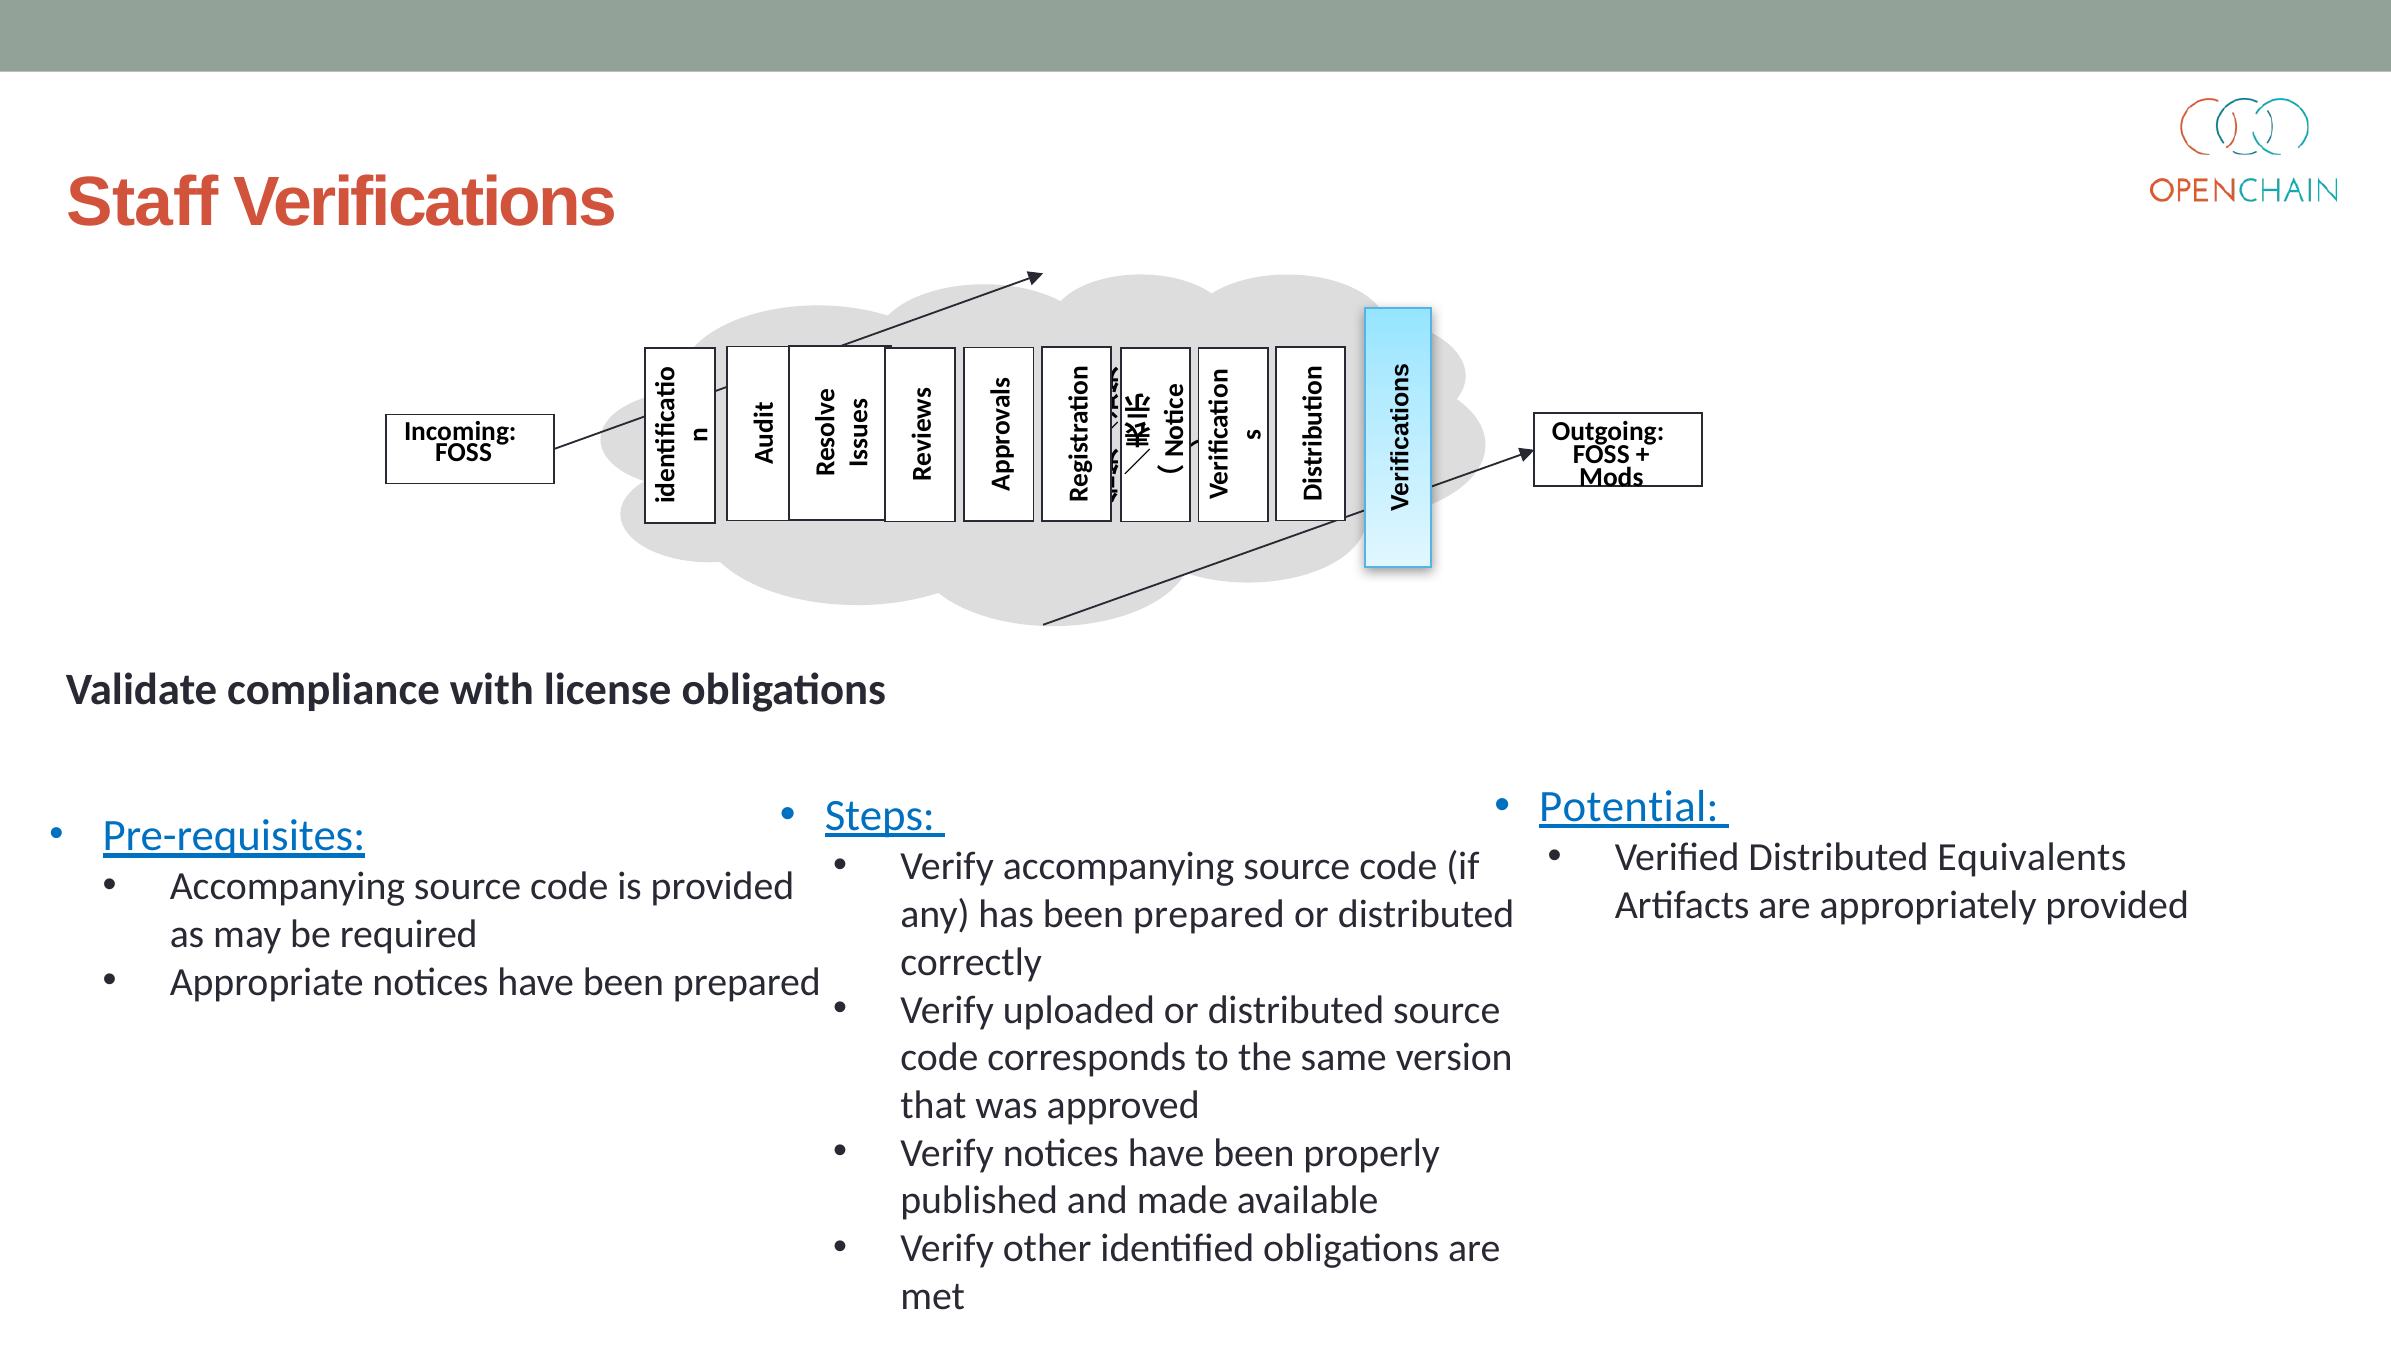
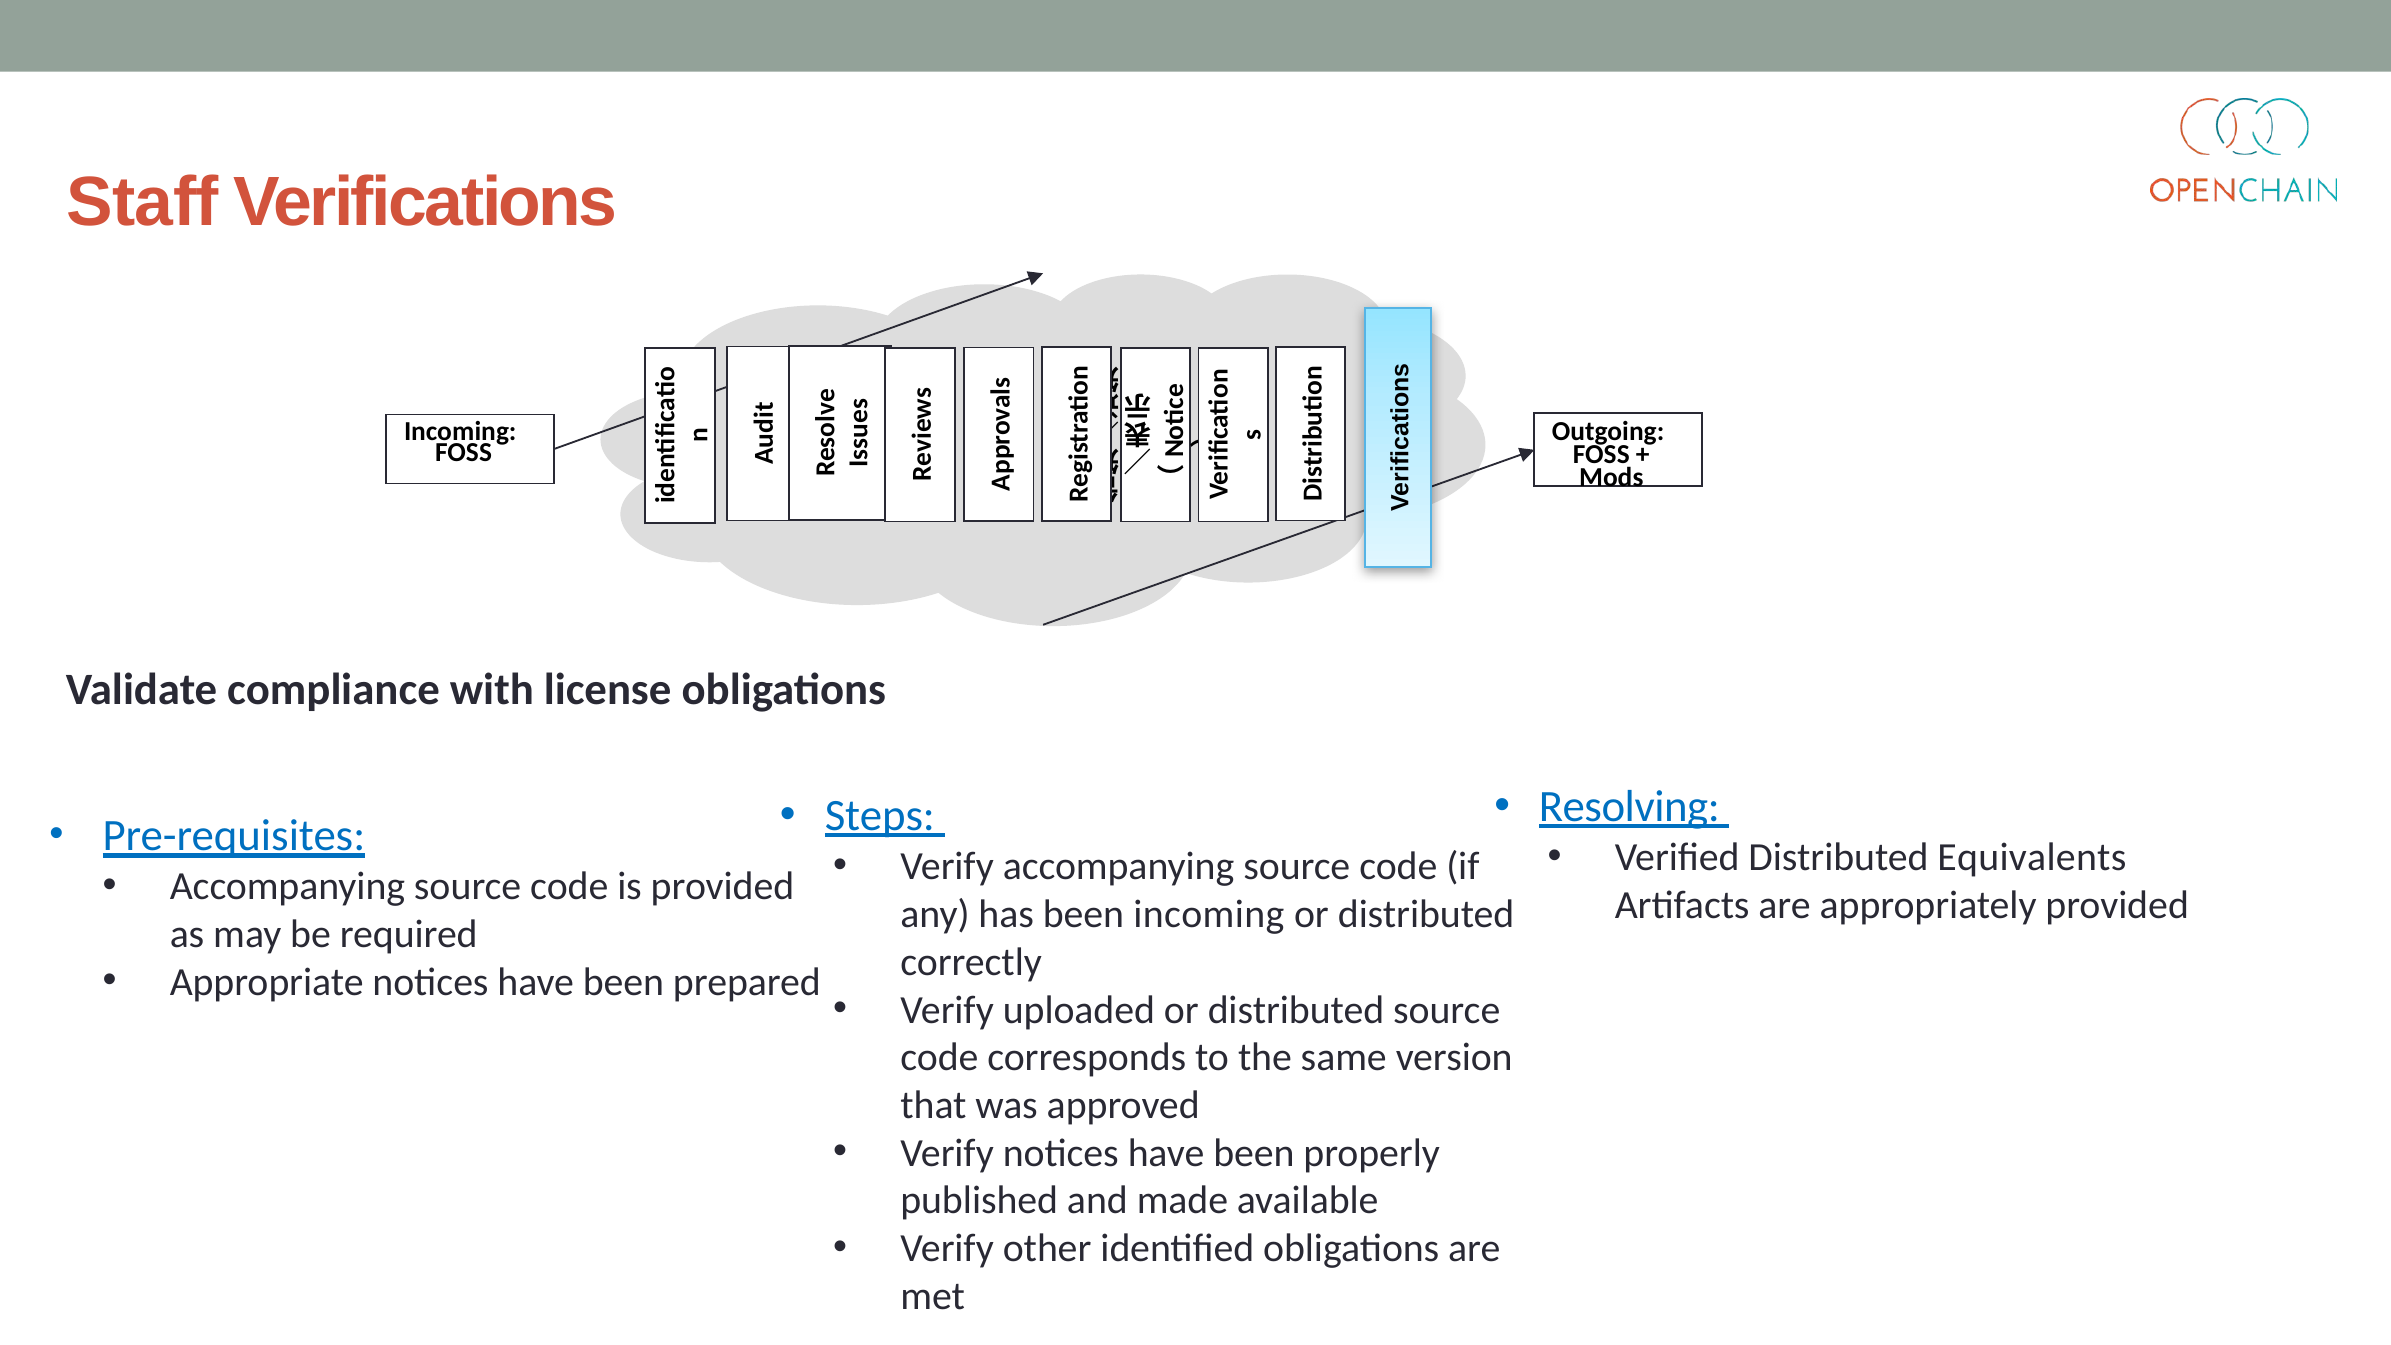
Potential: Potential -> Resolving
has been prepared: prepared -> incoming
